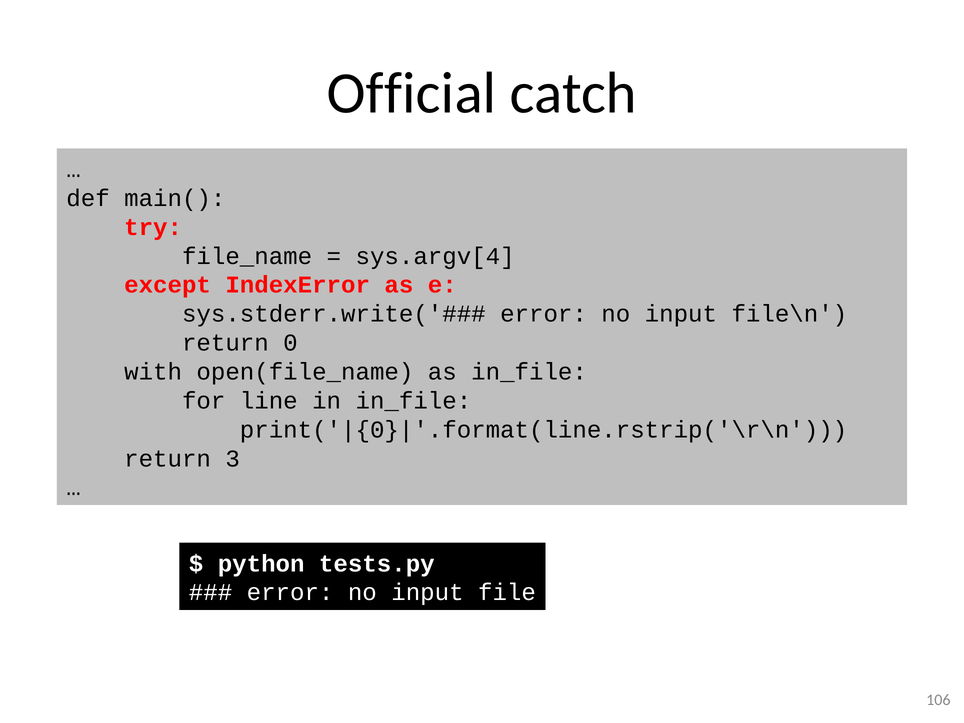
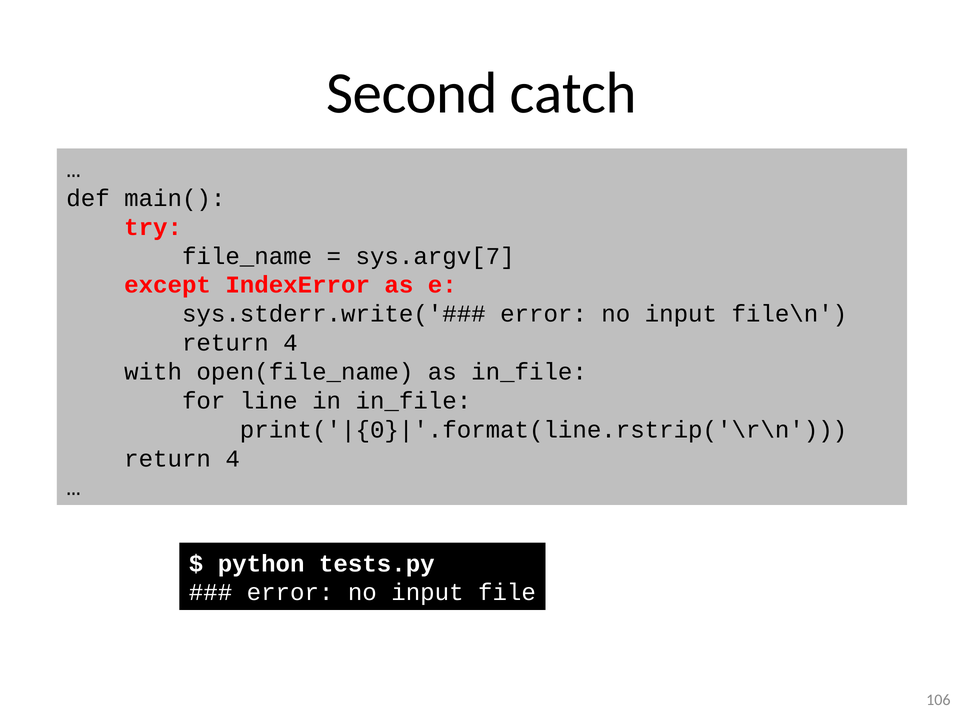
Official: Official -> Second
sys.argv[4: sys.argv[4 -> sys.argv[7
0 at (290, 343): 0 -> 4
3 at (233, 459): 3 -> 4
